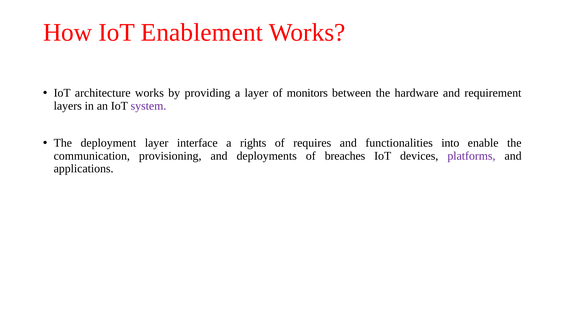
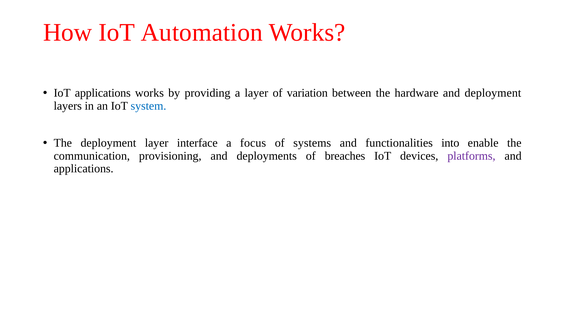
Enablement: Enablement -> Automation
IoT architecture: architecture -> applications
monitors: monitors -> variation
and requirement: requirement -> deployment
system colour: purple -> blue
rights: rights -> focus
requires: requires -> systems
